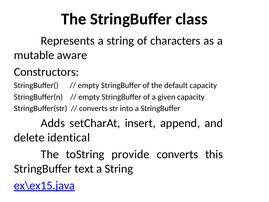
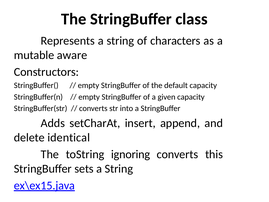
provide: provide -> ignoring
text: text -> sets
